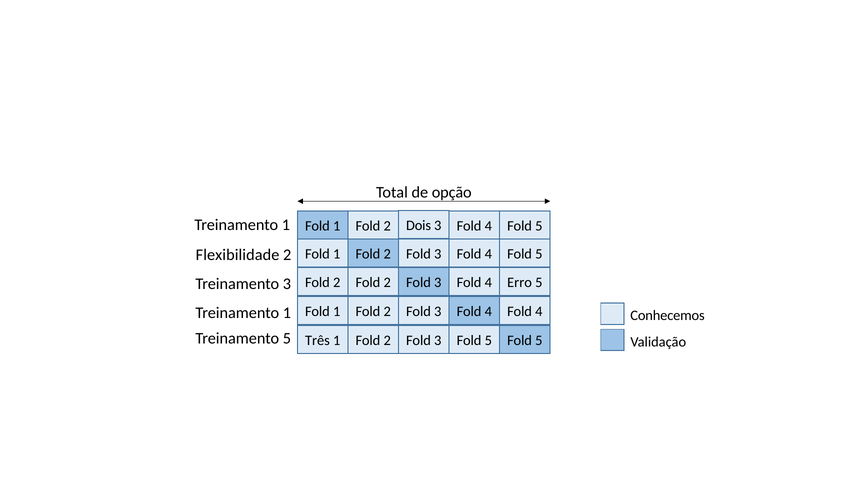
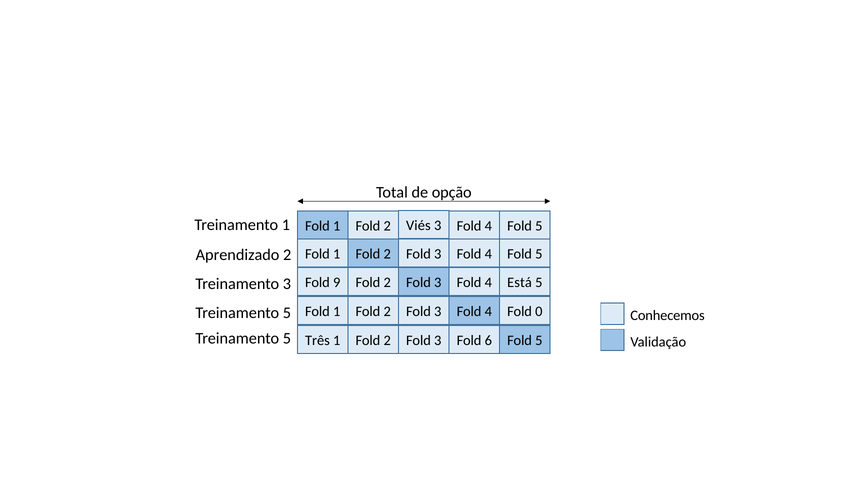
Dois: Dois -> Viés
Flexibilidade: Flexibilidade -> Aprendizado
2 at (337, 283): 2 -> 9
Erro: Erro -> Está
2 Fold 4: 4 -> 0
1 at (287, 313): 1 -> 5
3 Fold 5: 5 -> 6
